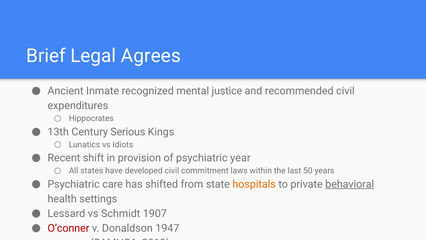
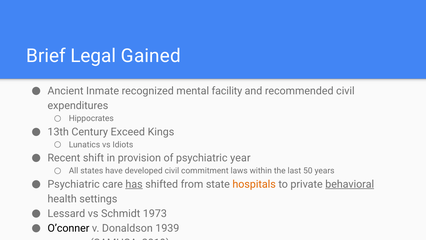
Agrees: Agrees -> Gained
justice: justice -> facility
Serious: Serious -> Exceed
has underline: none -> present
1907: 1907 -> 1973
O’conner colour: red -> black
1947: 1947 -> 1939
